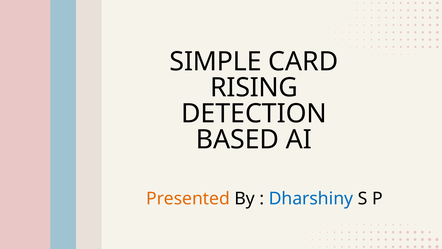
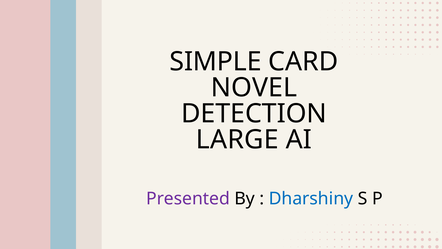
RISING: RISING -> NOVEL
BASED: BASED -> LARGE
Presented colour: orange -> purple
